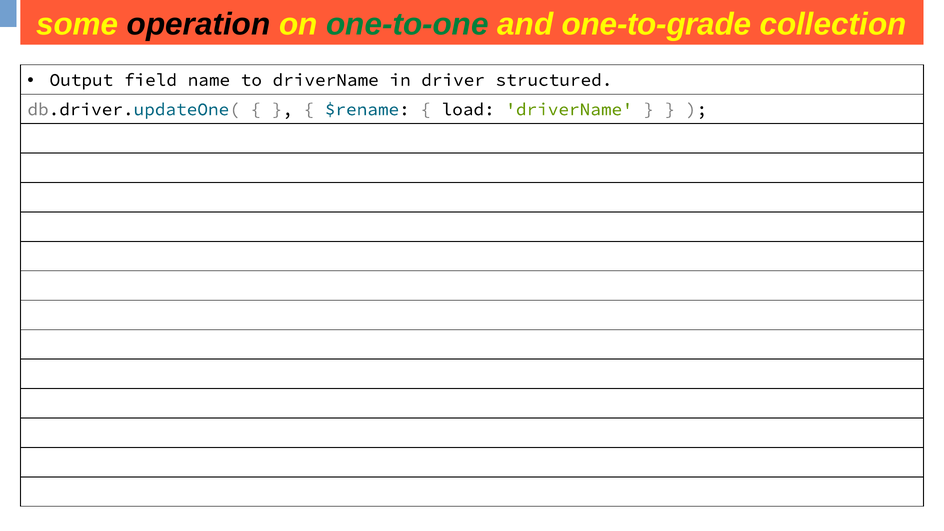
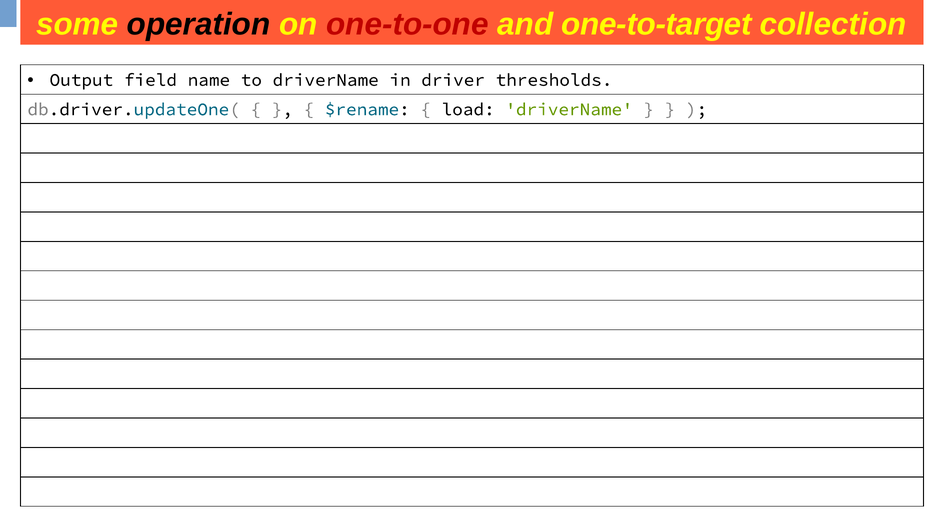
one-to-one colour: green -> red
one-to-grade: one-to-grade -> one-to-target
structured: structured -> thresholds
